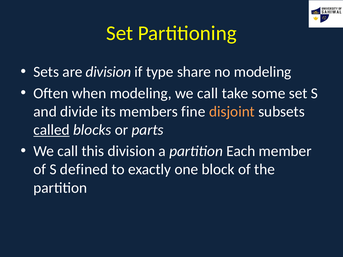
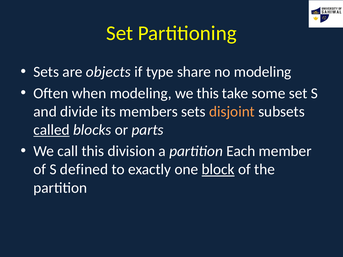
are division: division -> objects
modeling we call: call -> this
members fine: fine -> sets
block underline: none -> present
